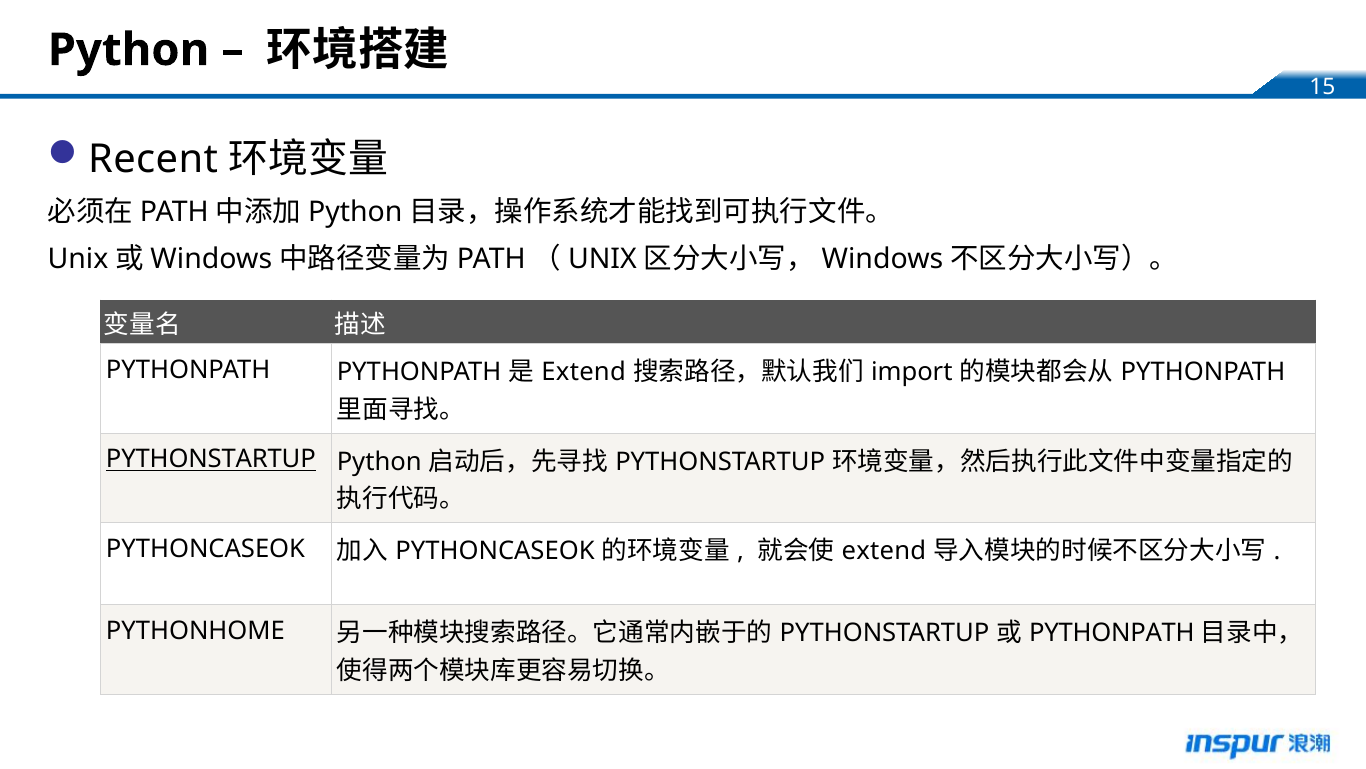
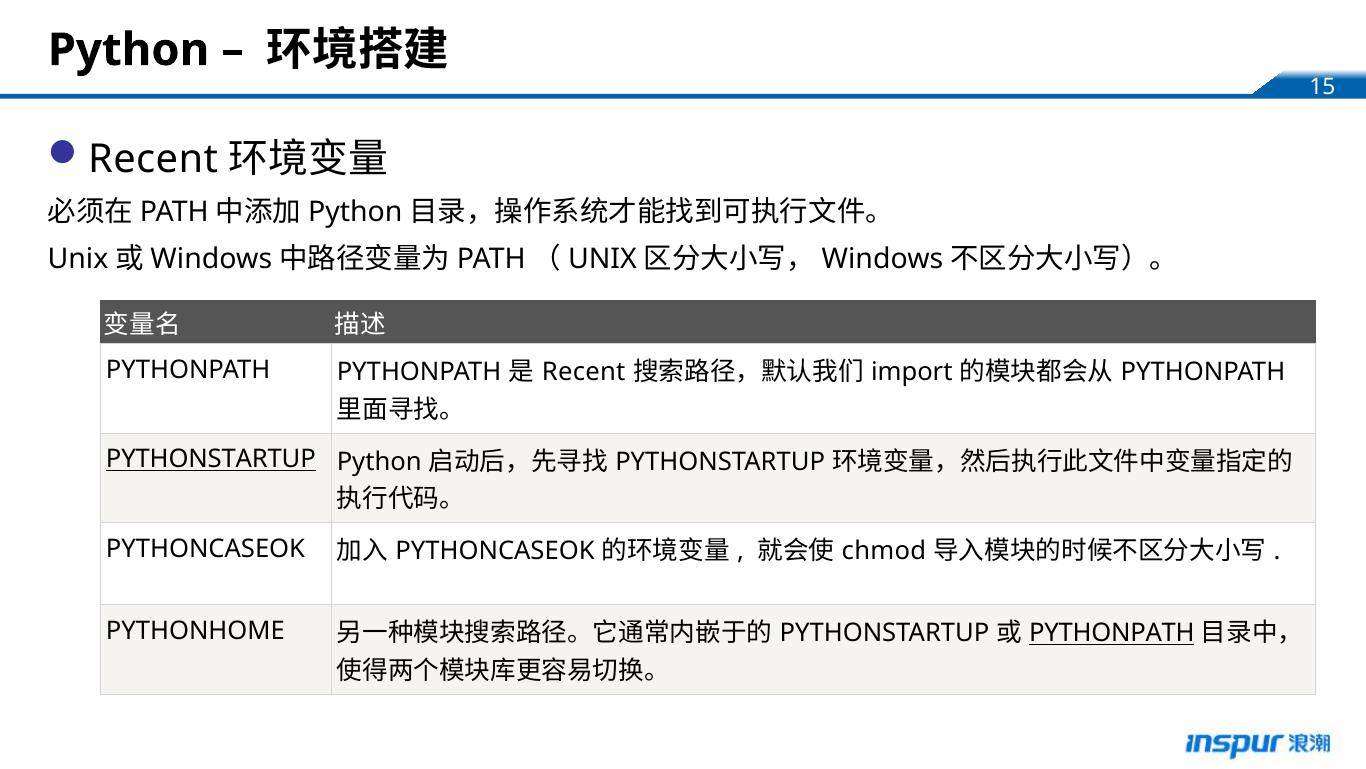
Extend at (584, 372): Extend -> Recent
extend at (884, 551): extend -> chmod
PYTHONPATH at (1112, 633) underline: none -> present
